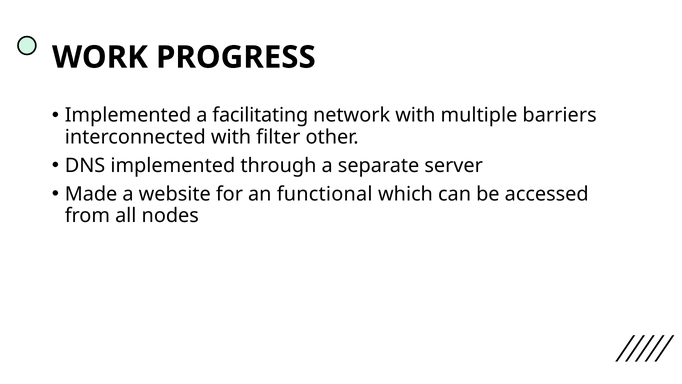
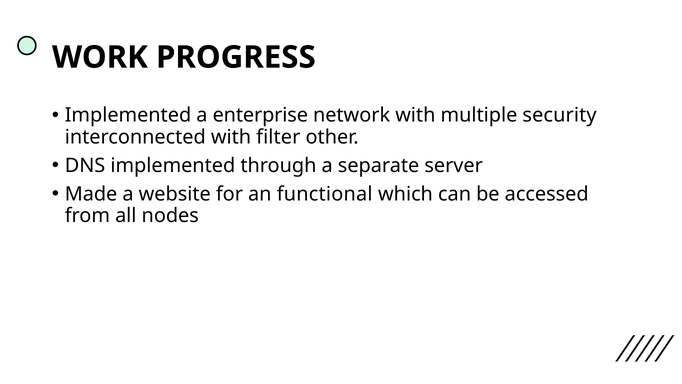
facilitating: facilitating -> enterprise
barriers: barriers -> security
